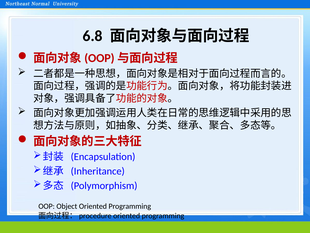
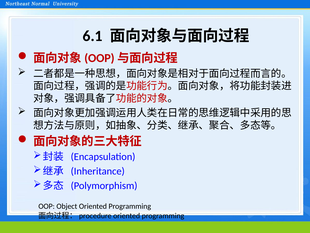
6.8: 6.8 -> 6.1
